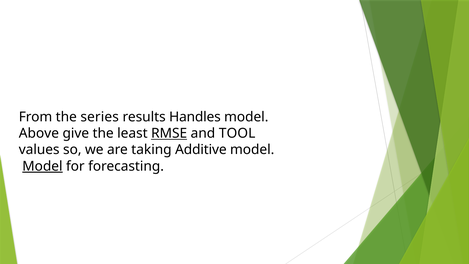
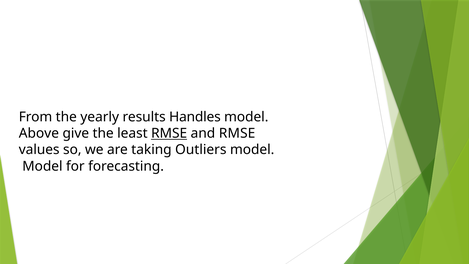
series: series -> yearly
and TOOL: TOOL -> RMSE
Additive: Additive -> Outliers
Model at (42, 166) underline: present -> none
